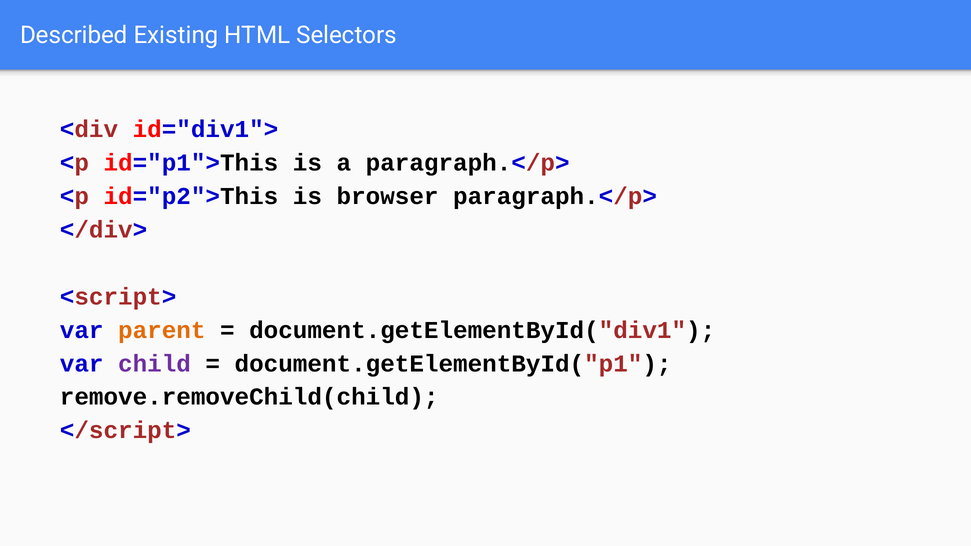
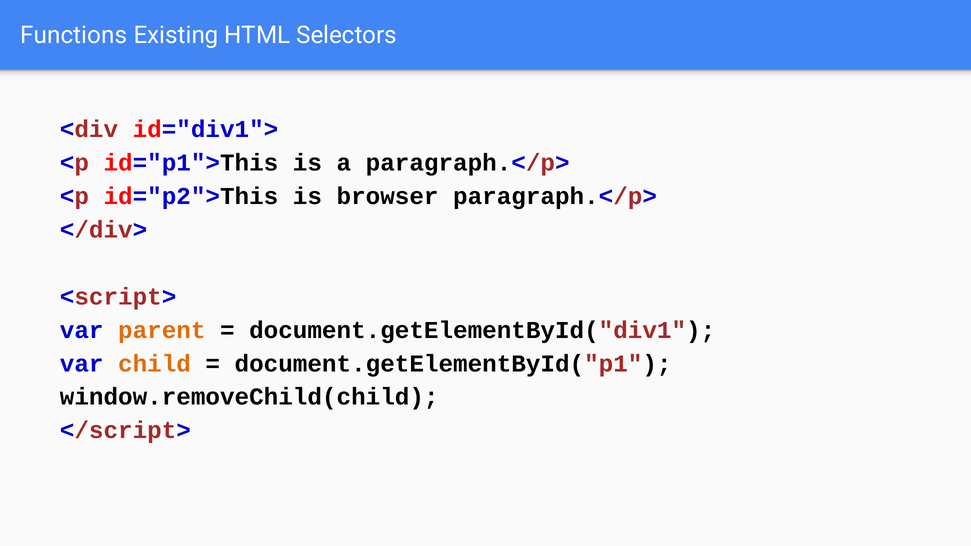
Described: Described -> Functions
child colour: purple -> orange
remove.removeChild(child: remove.removeChild(child -> window.removeChild(child
